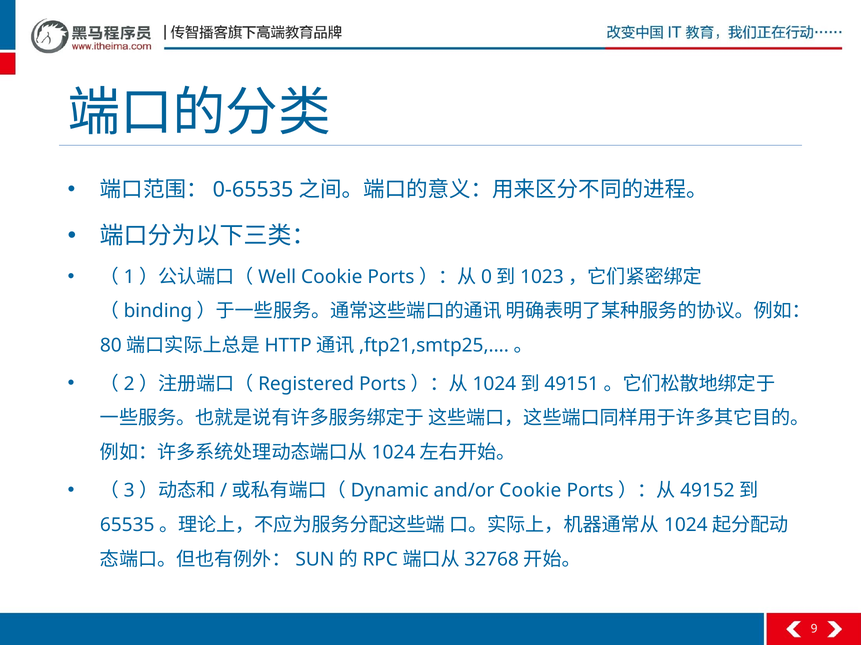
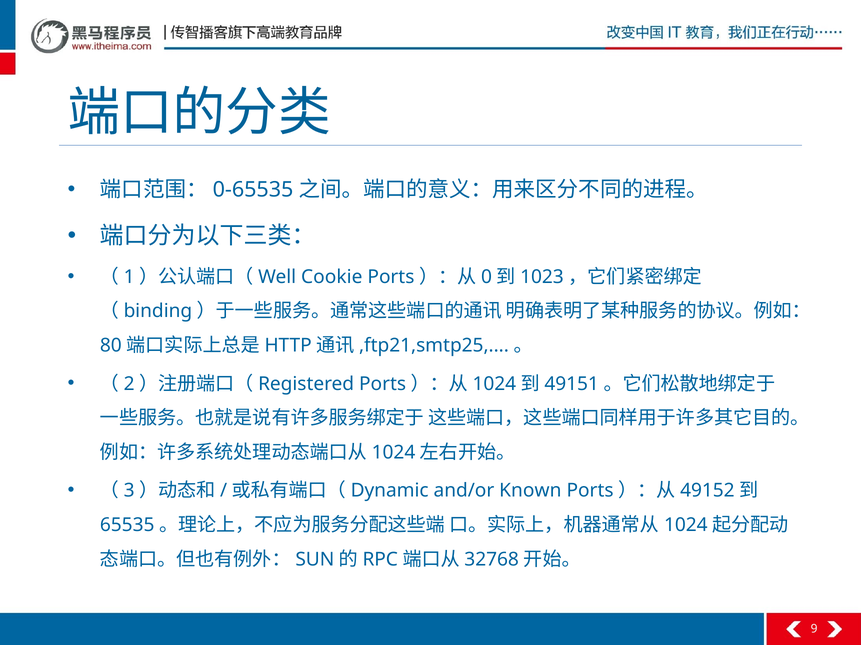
and/or Cookie: Cookie -> Known
